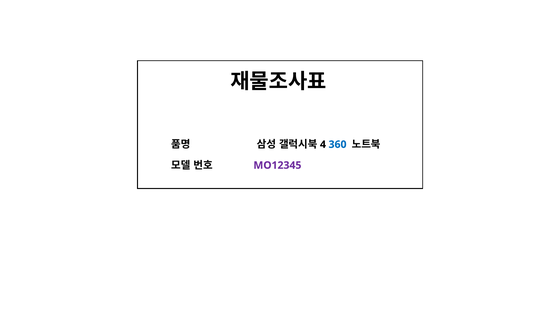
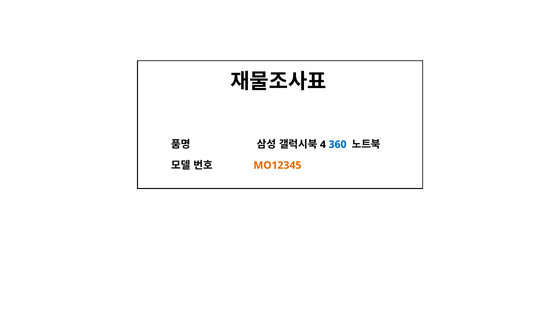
MO12345 colour: purple -> orange
